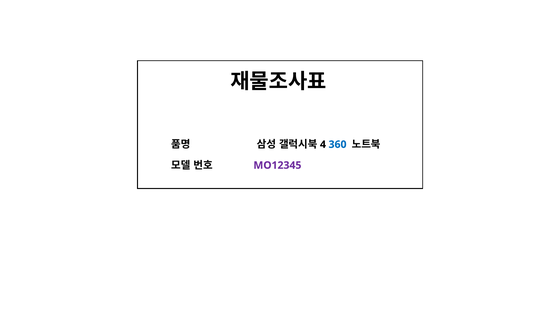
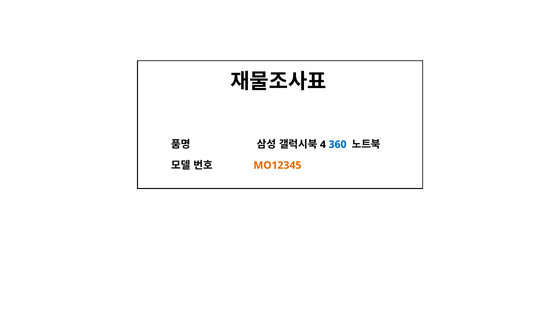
MO12345 colour: purple -> orange
